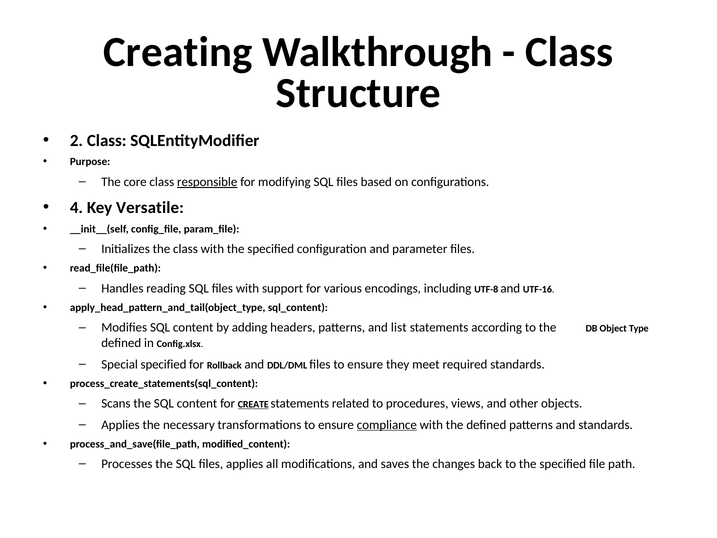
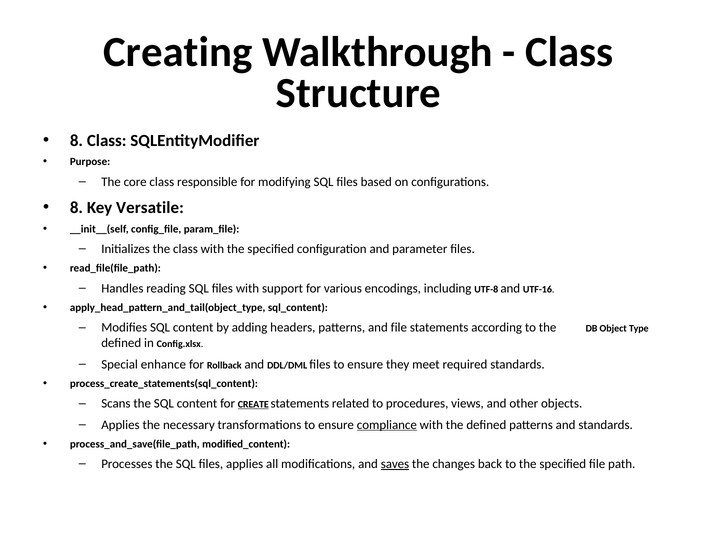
2 at (76, 140): 2 -> 8
responsible underline: present -> none
4 at (76, 208): 4 -> 8
and list: list -> file
Special specified: specified -> enhance
saves underline: none -> present
